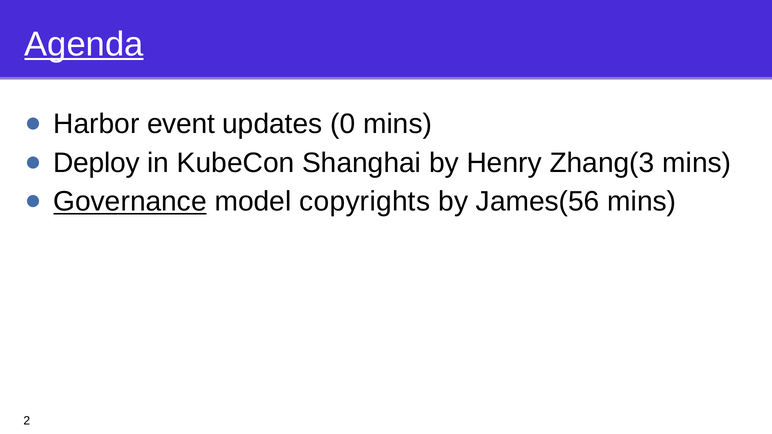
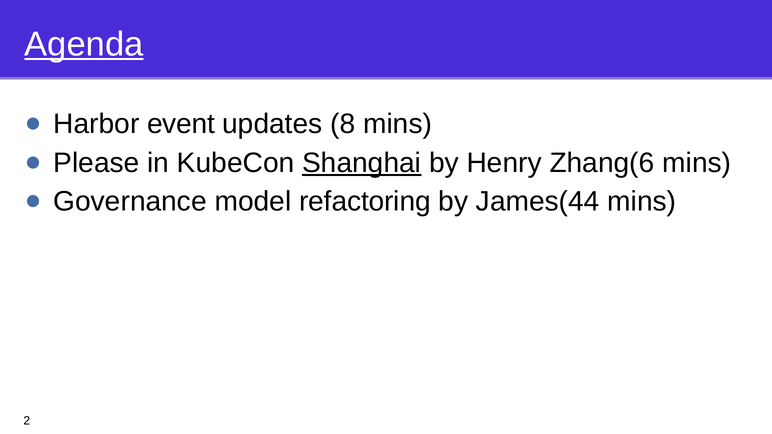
0: 0 -> 8
Deploy: Deploy -> Please
Shanghai underline: none -> present
Zhang(3: Zhang(3 -> Zhang(6
Governance underline: present -> none
copyrights: copyrights -> refactoring
James(56: James(56 -> James(44
